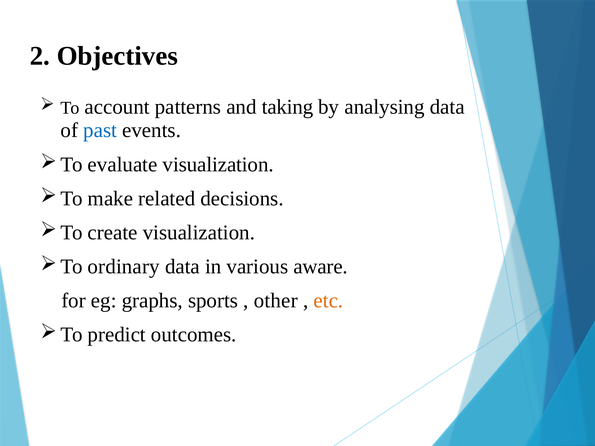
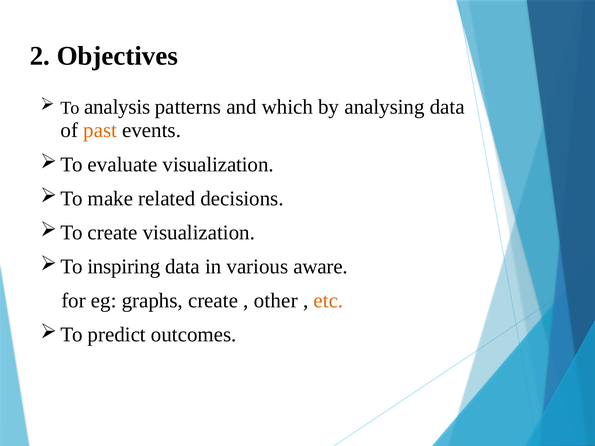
account: account -> analysis
taking: taking -> which
past colour: blue -> orange
ordinary: ordinary -> inspiring
graphs sports: sports -> create
